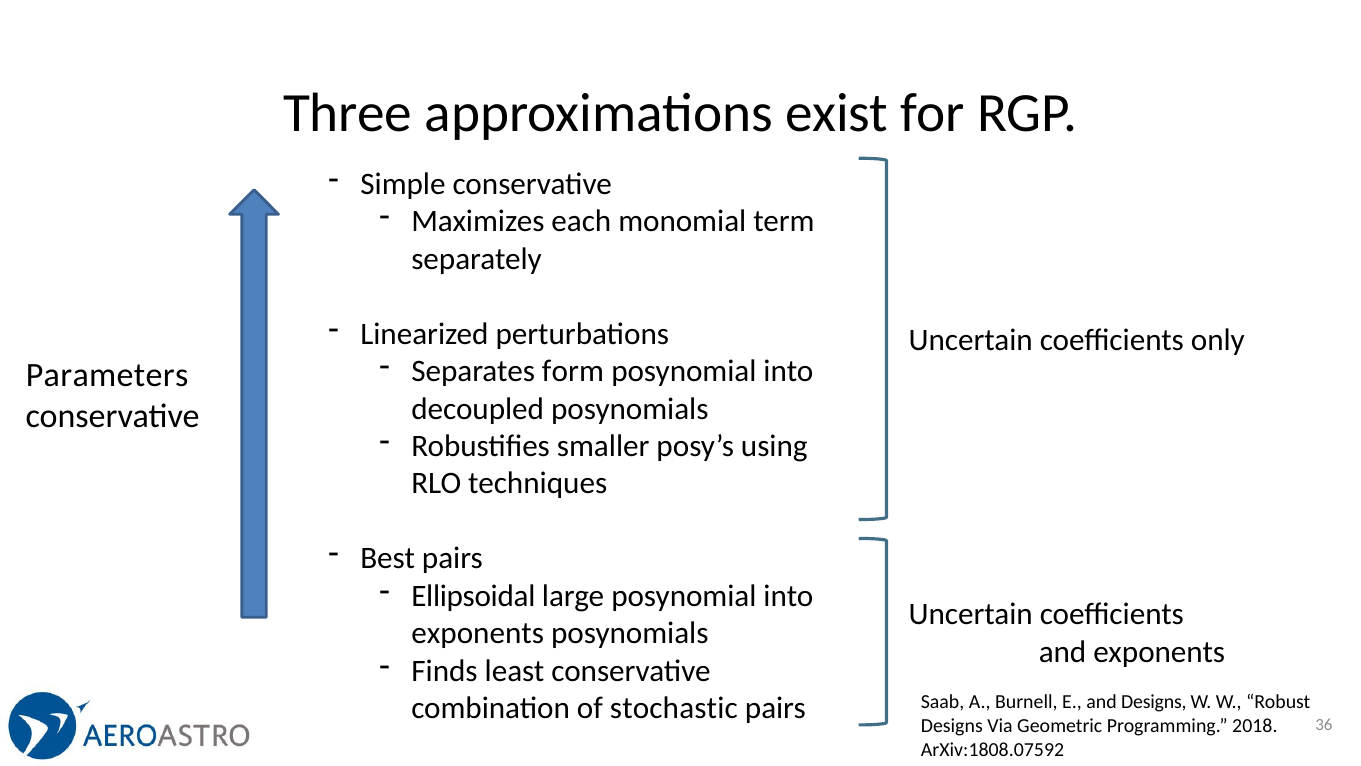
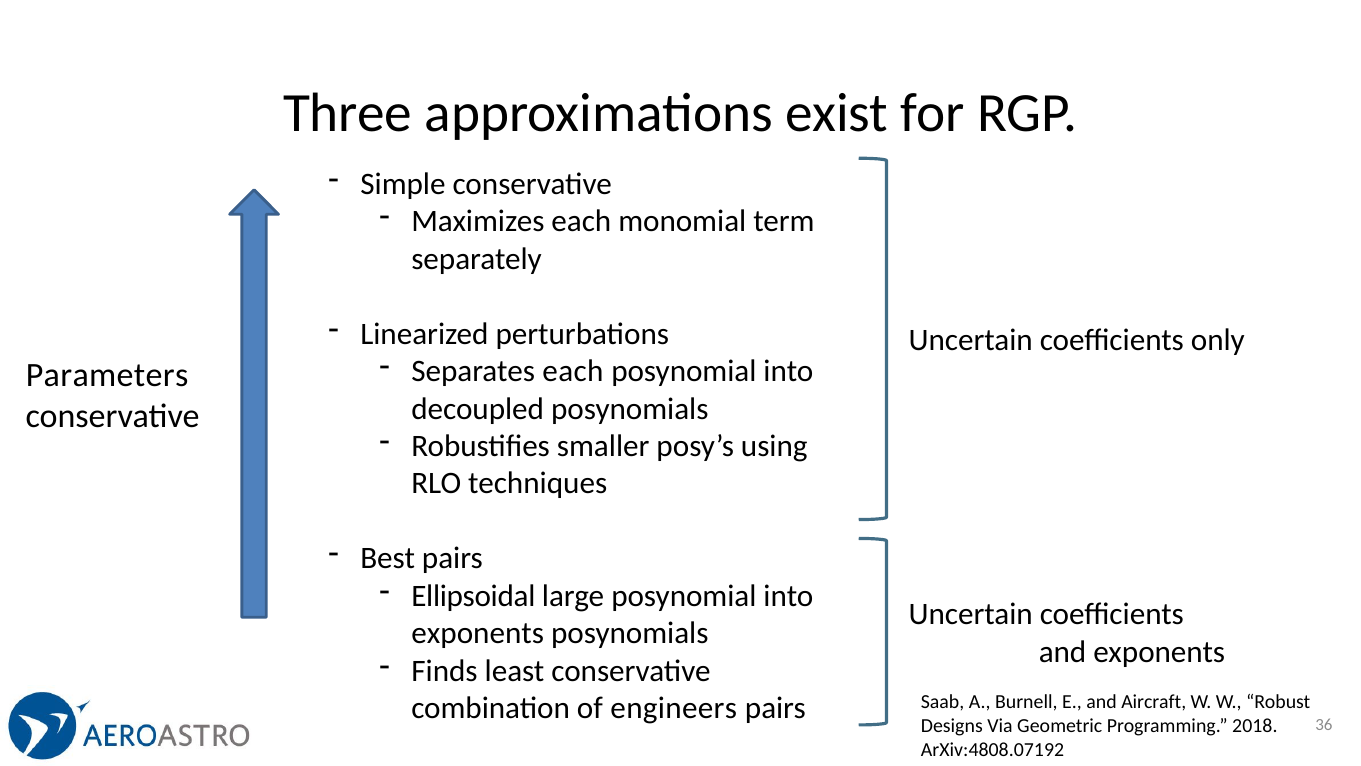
Separates form: form -> each
and Designs: Designs -> Aircraft
stochastic: stochastic -> engineers
ArXiv:1808.07592: ArXiv:1808.07592 -> ArXiv:4808.07192
